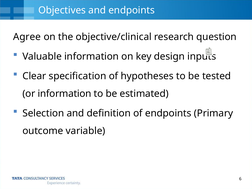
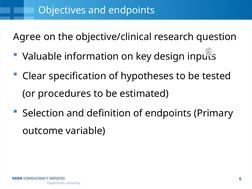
or information: information -> procedures
